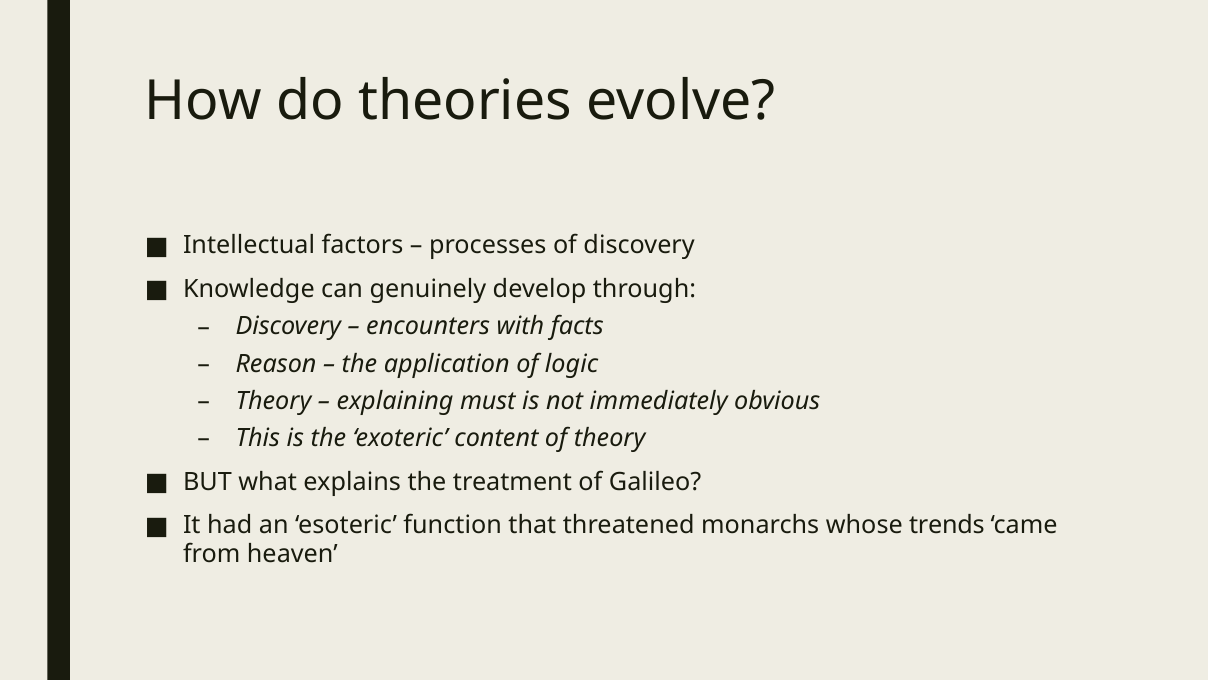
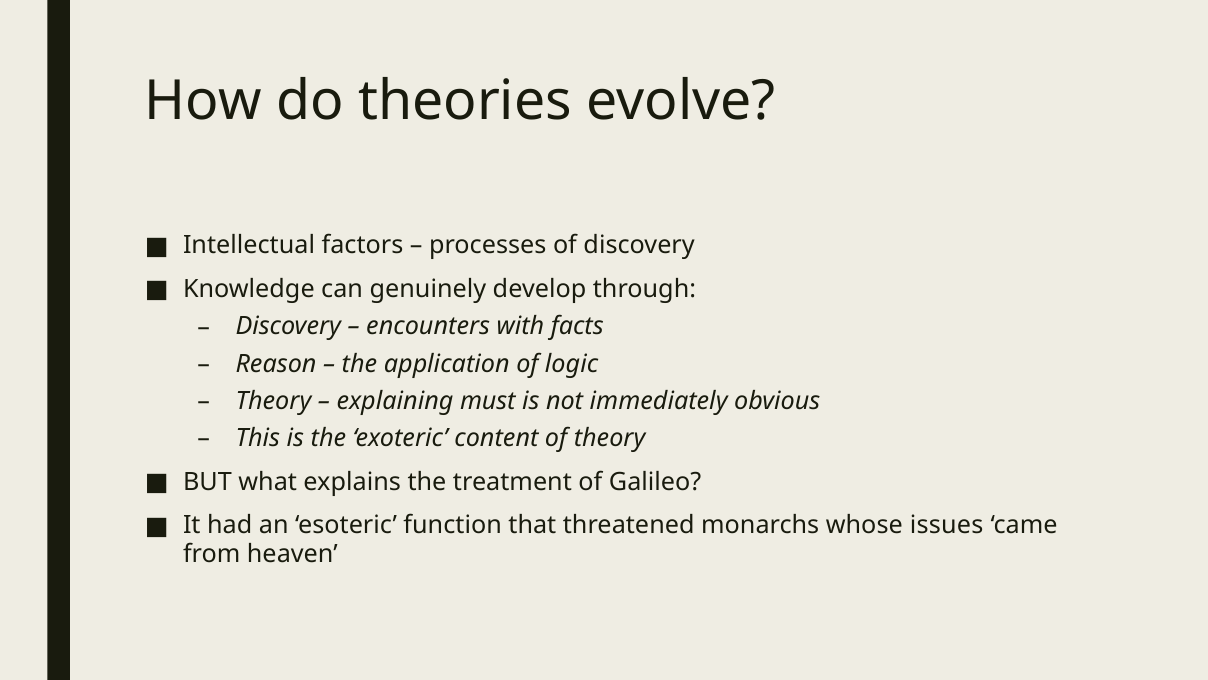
trends: trends -> issues
